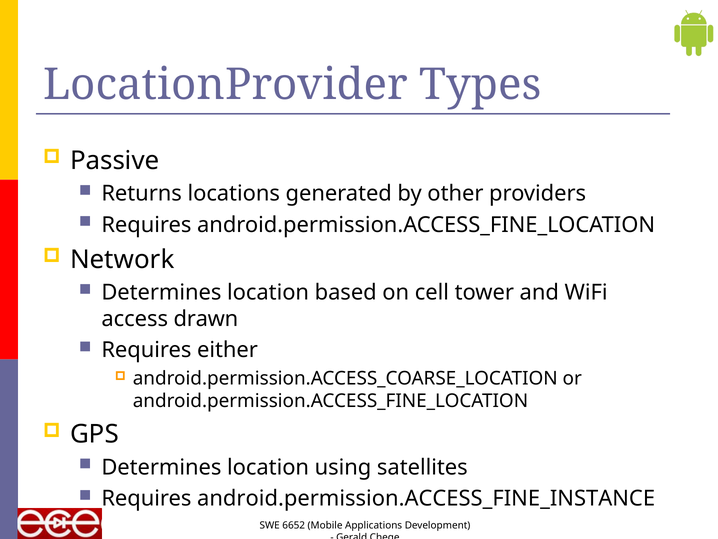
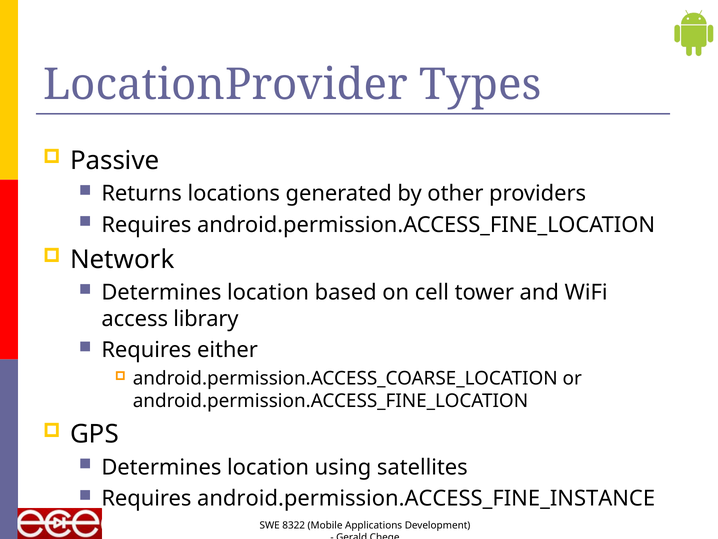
drawn: drawn -> library
6652: 6652 -> 8322
